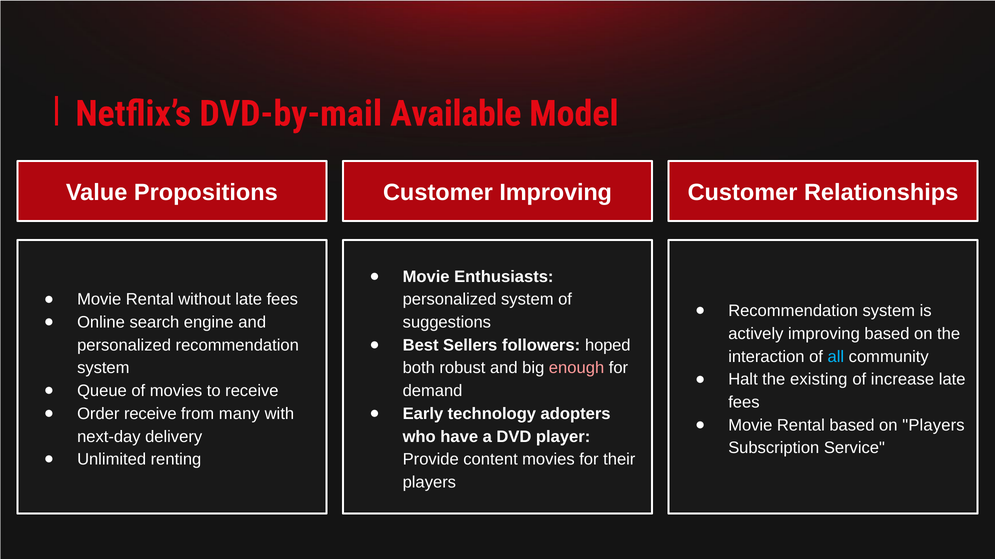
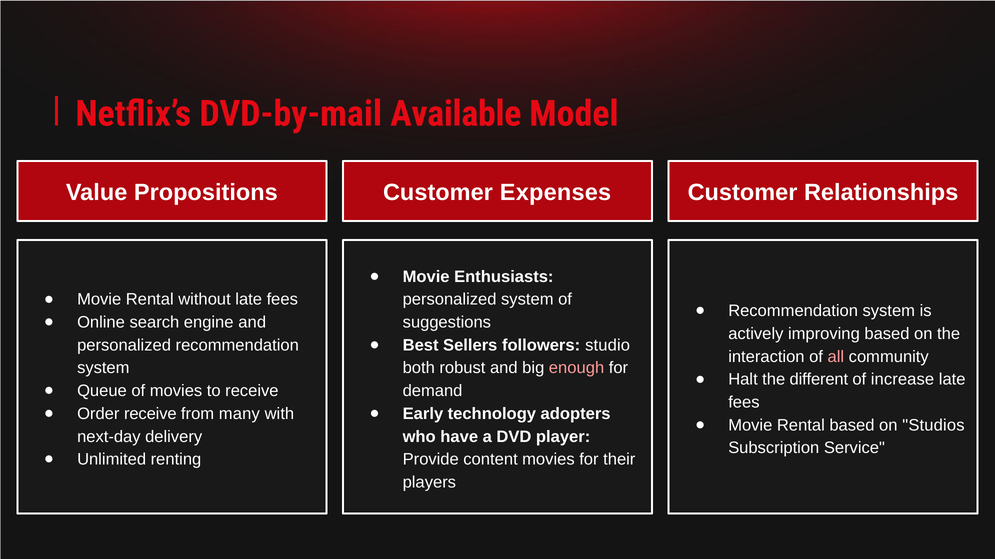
Customer Improving: Improving -> Expenses
hoped: hoped -> studio
all colour: light blue -> pink
existing: existing -> different
on Players: Players -> Studios
